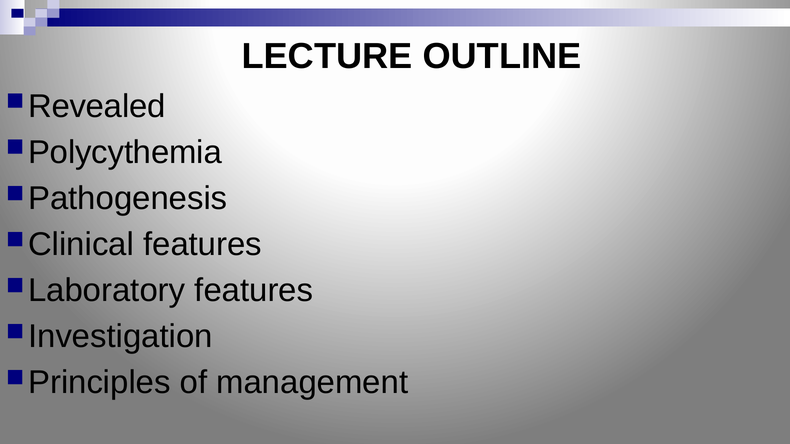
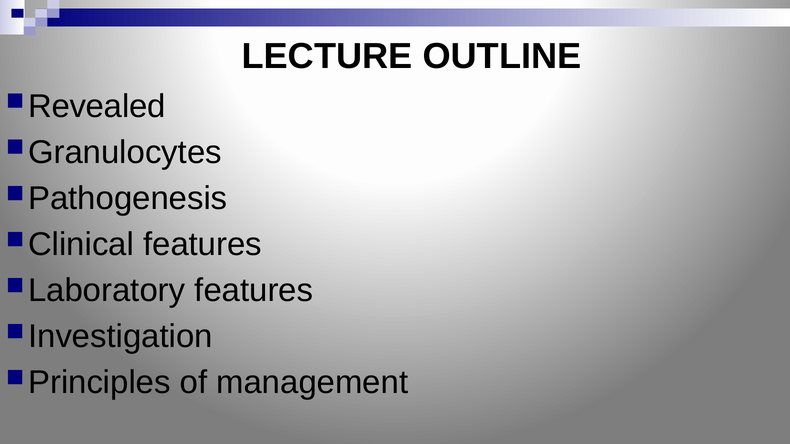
Polycythemia: Polycythemia -> Granulocytes
